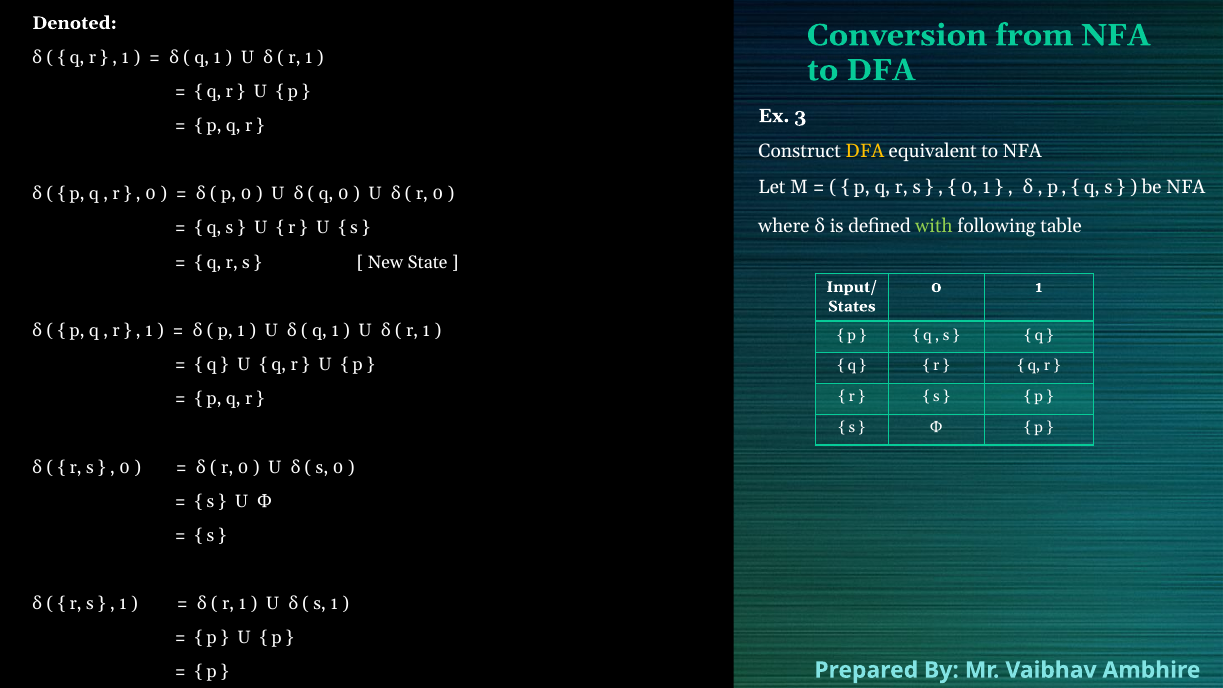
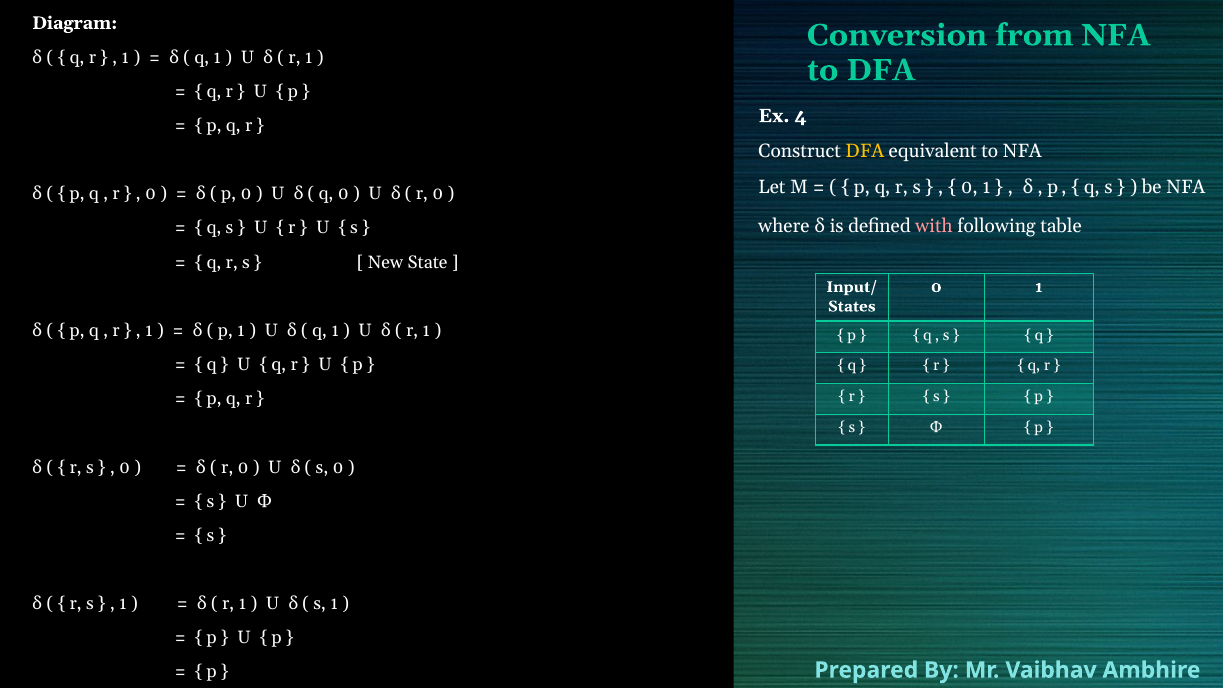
Denoted: Denoted -> Diagram
3: 3 -> 4
with colour: light green -> pink
